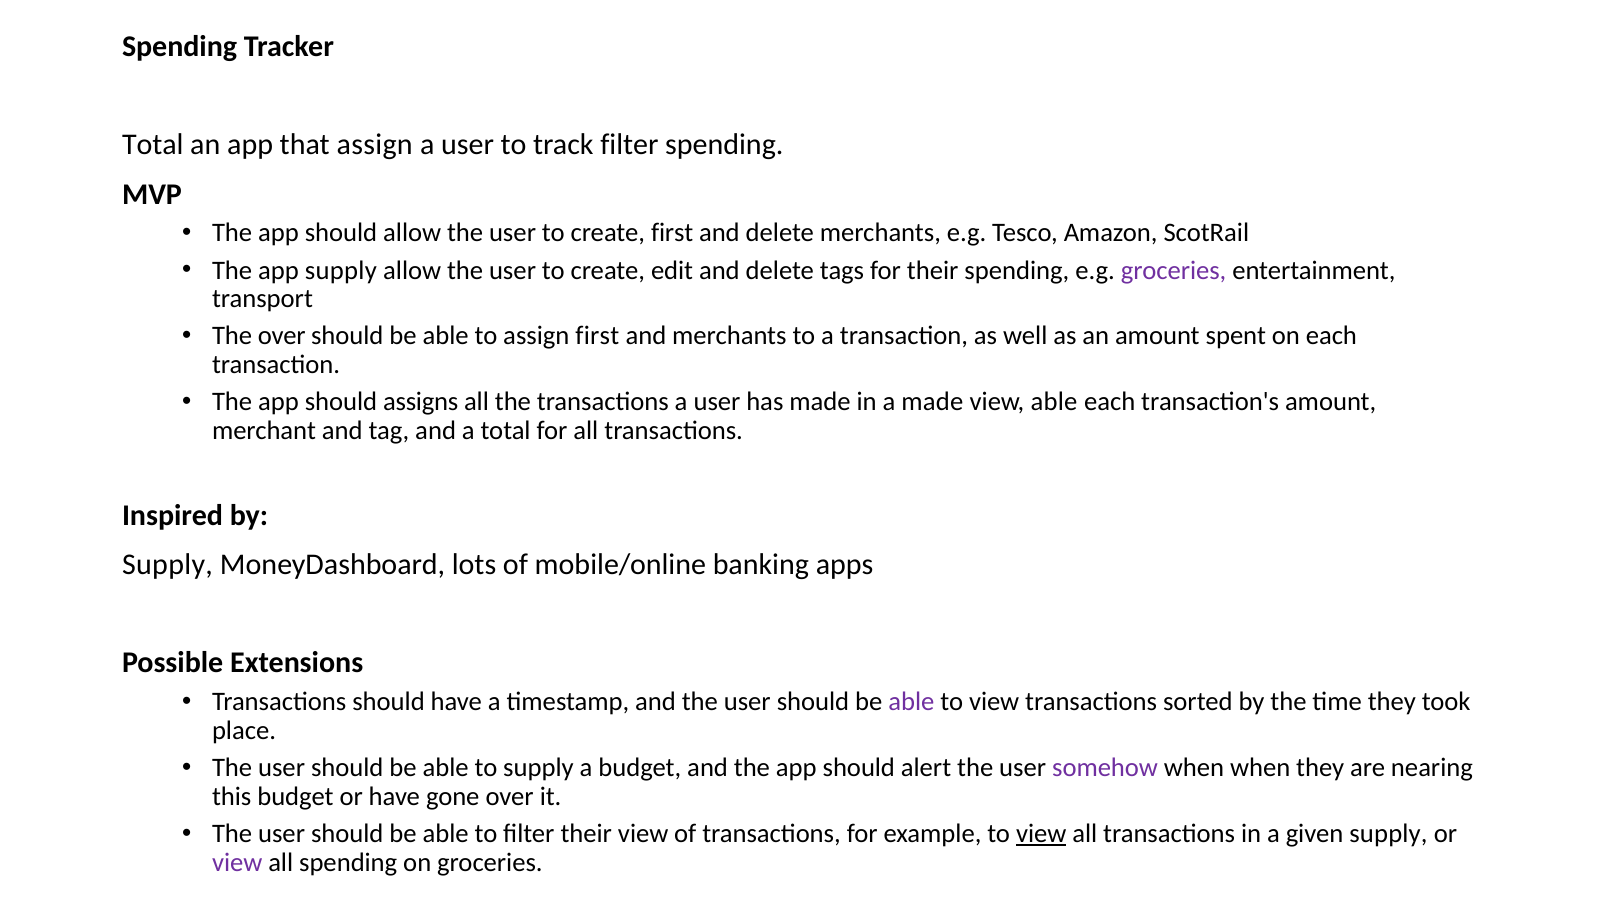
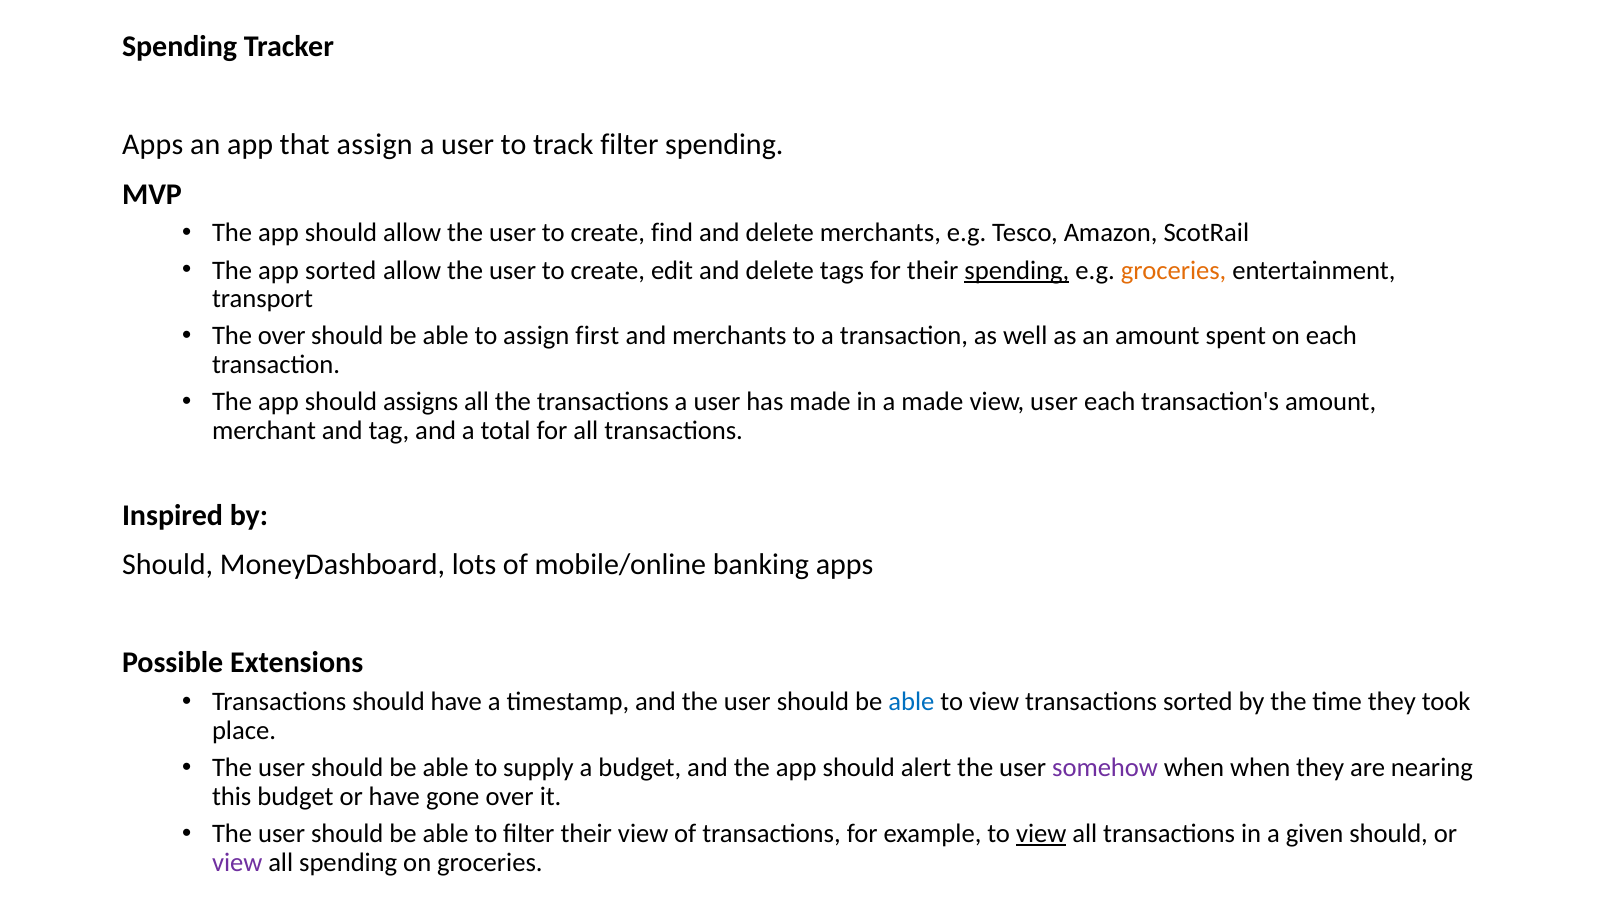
Total at (153, 145): Total -> Apps
create first: first -> find
app supply: supply -> sorted
spending at (1017, 270) underline: none -> present
groceries at (1174, 270) colour: purple -> orange
view able: able -> user
Supply at (167, 564): Supply -> Should
able at (911, 701) colour: purple -> blue
given supply: supply -> should
